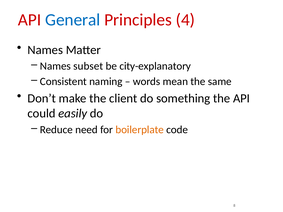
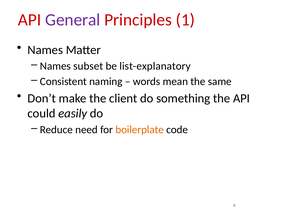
General colour: blue -> purple
4: 4 -> 1
city-explanatory: city-explanatory -> list-explanatory
